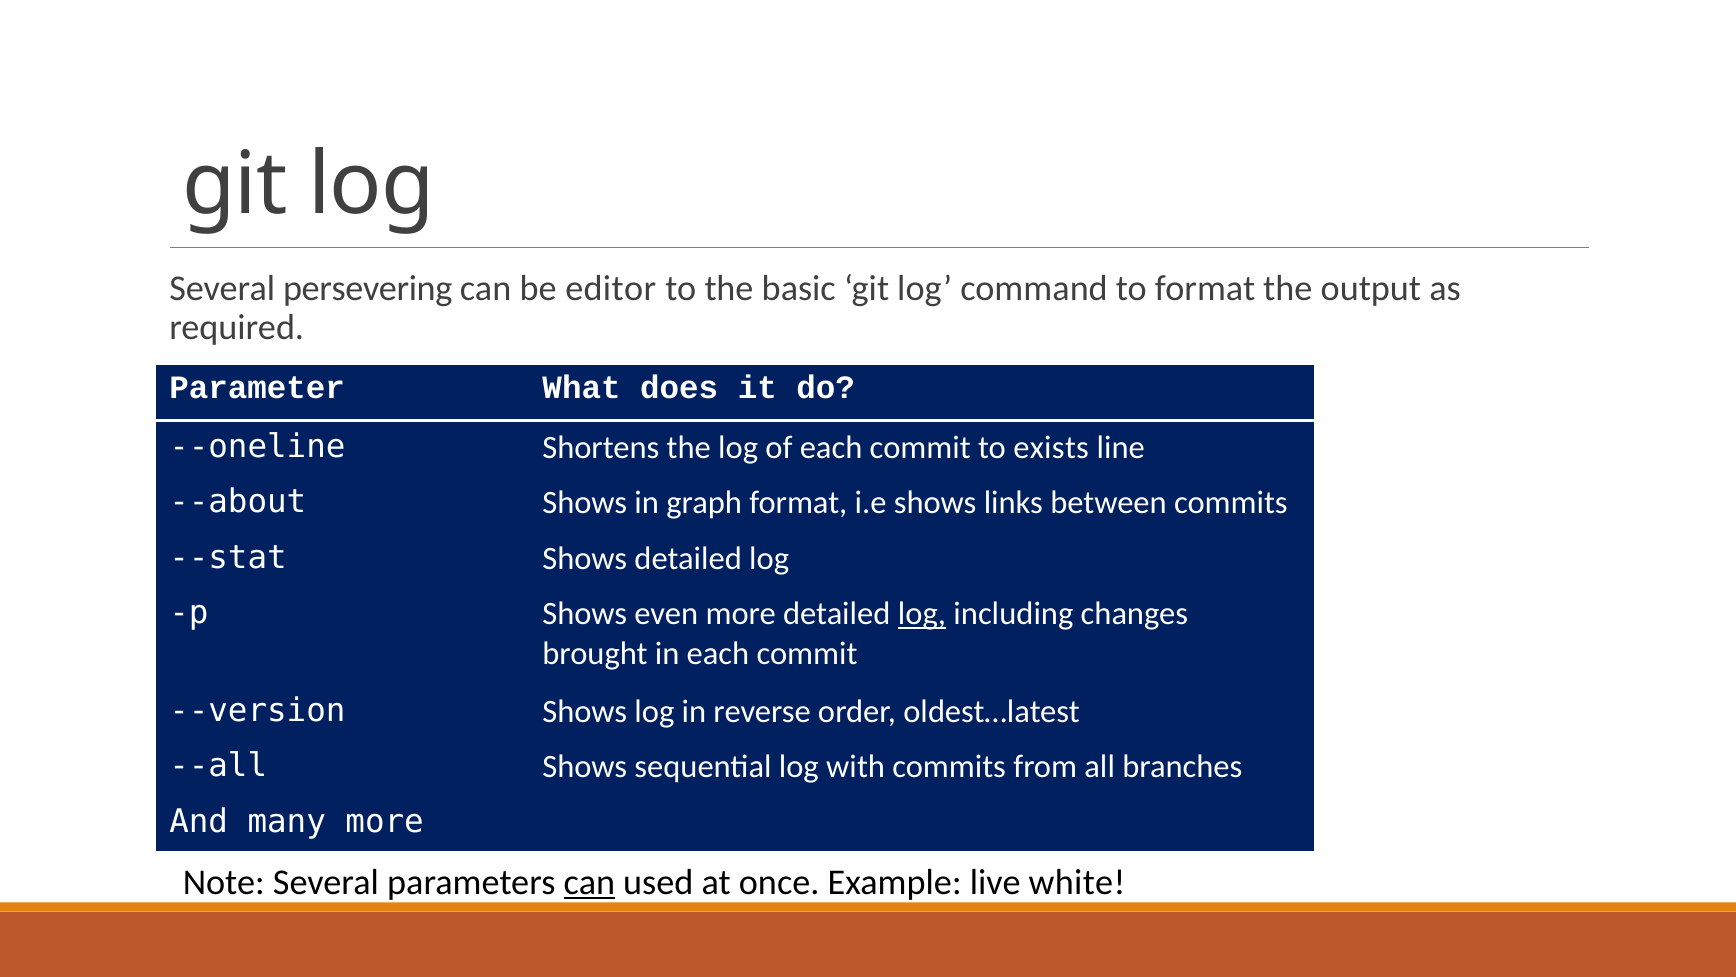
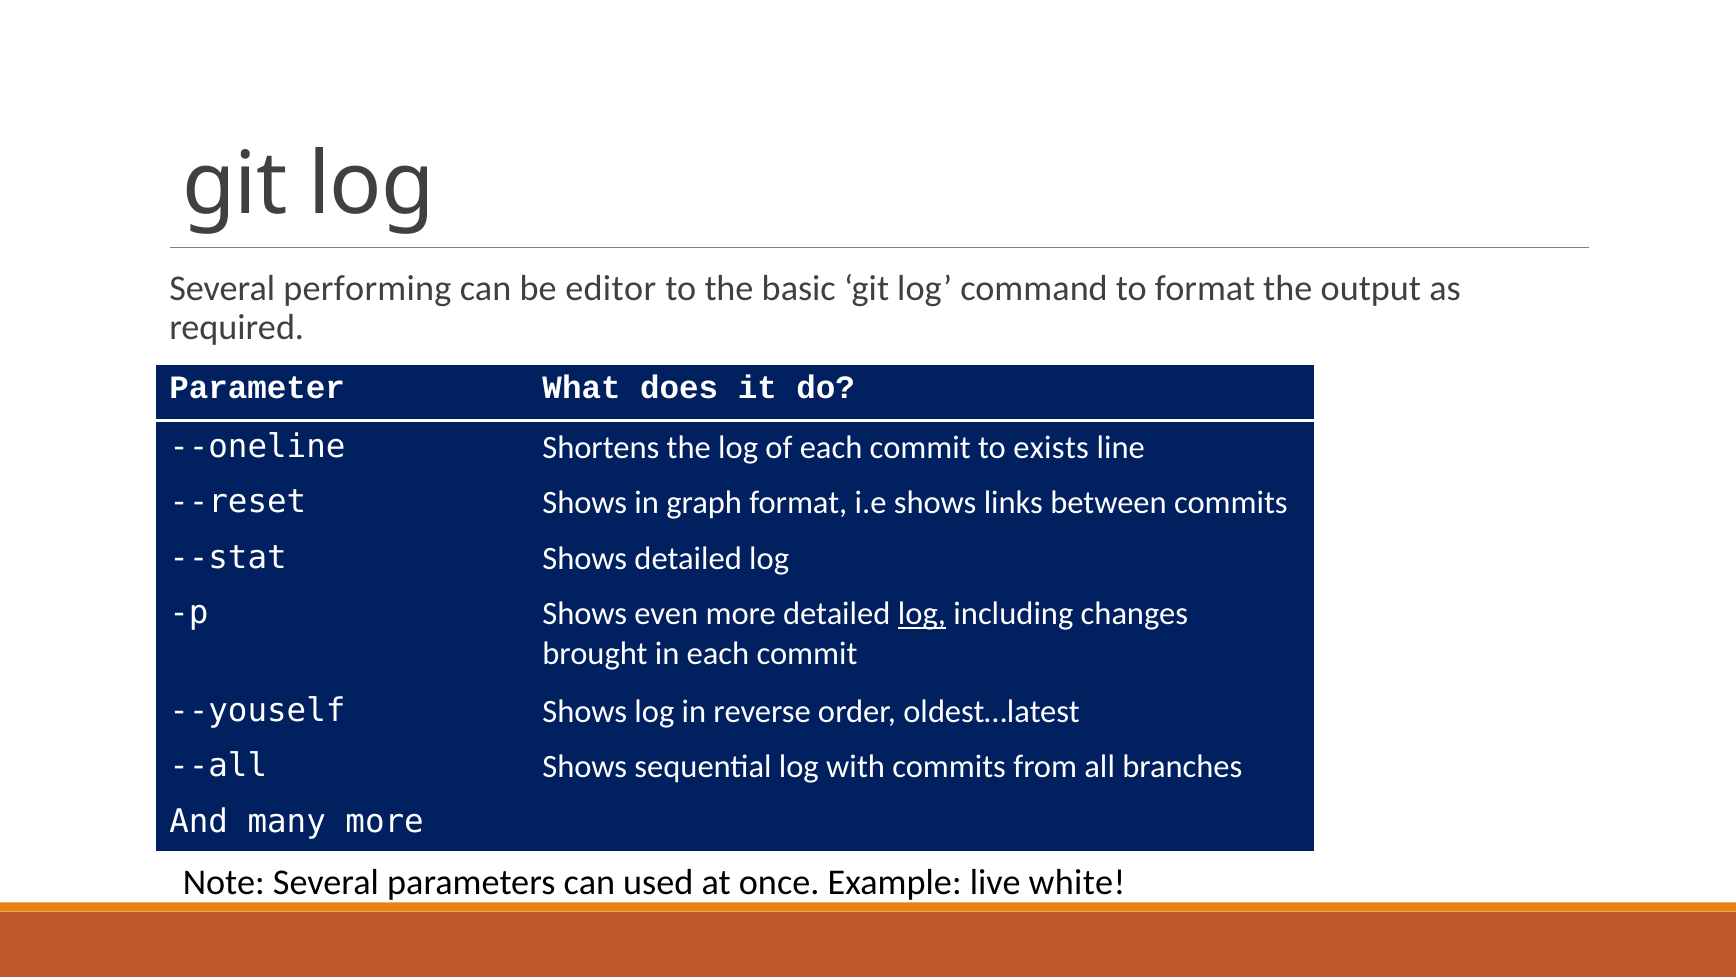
persevering: persevering -> performing
--about: --about -> --reset
--version: --version -> --youself
can at (589, 882) underline: present -> none
